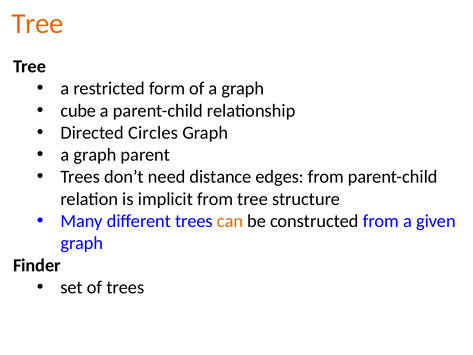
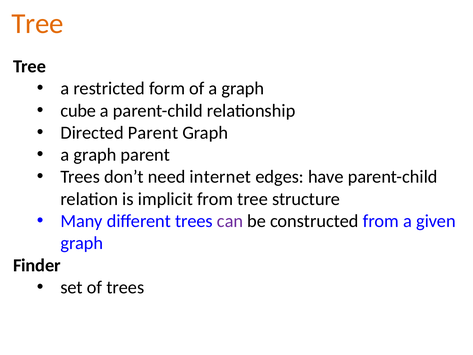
Directed Circles: Circles -> Parent
distance: distance -> internet
edges from: from -> have
can colour: orange -> purple
